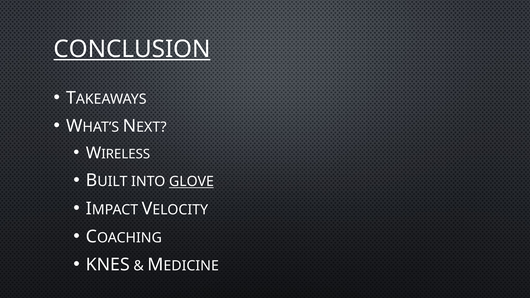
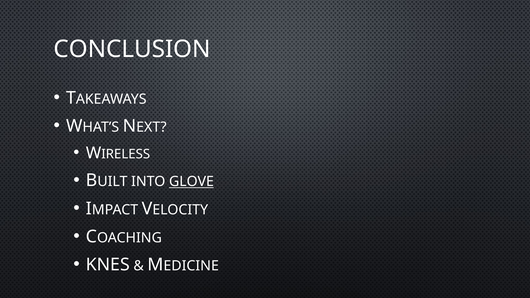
CONCLUSION underline: present -> none
